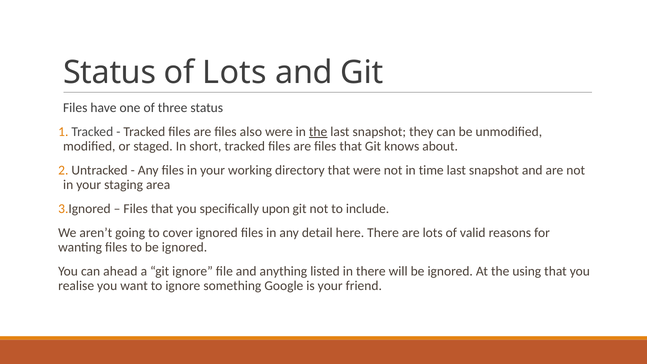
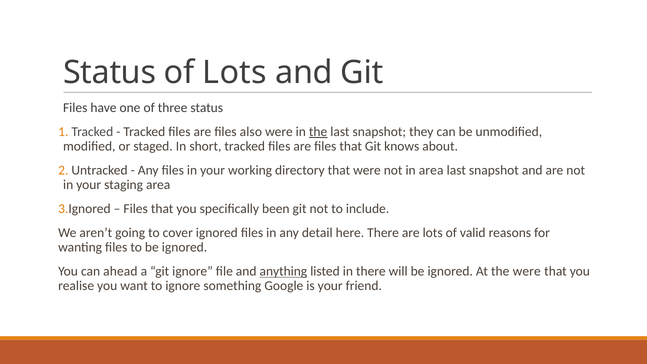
in time: time -> area
upon: upon -> been
anything underline: none -> present
the using: using -> were
